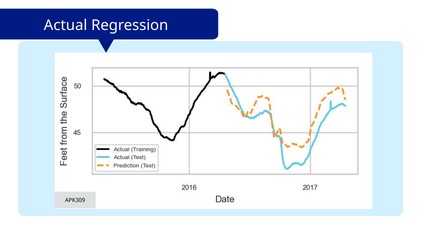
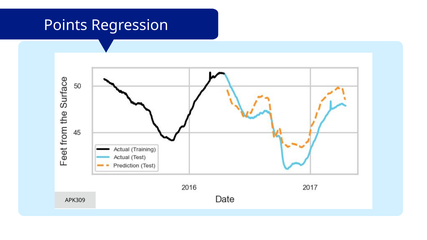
Actual: Actual -> Points
